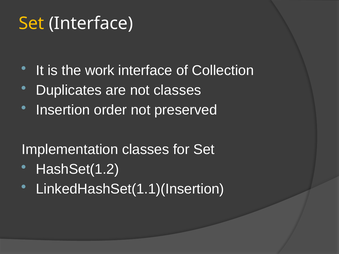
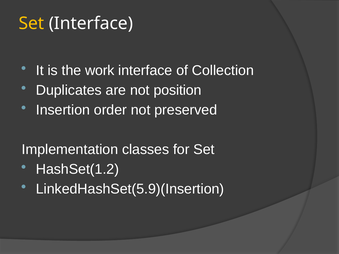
not classes: classes -> position
LinkedHashSet(1.1)(Insertion: LinkedHashSet(1.1)(Insertion -> LinkedHashSet(5.9)(Insertion
